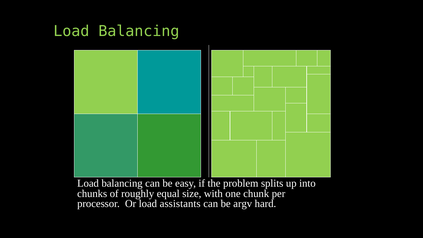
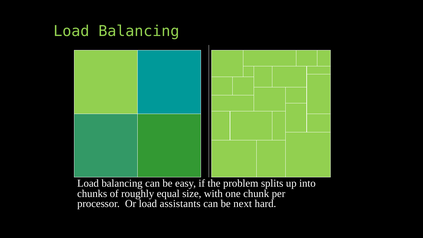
argv: argv -> next
